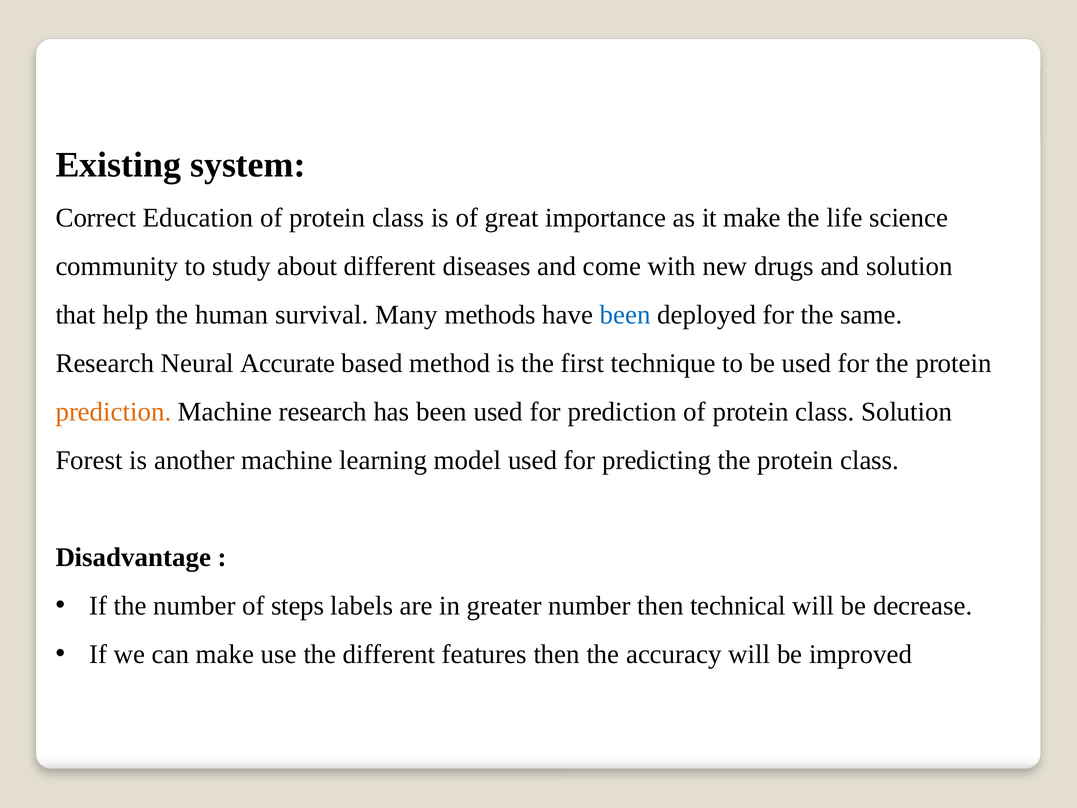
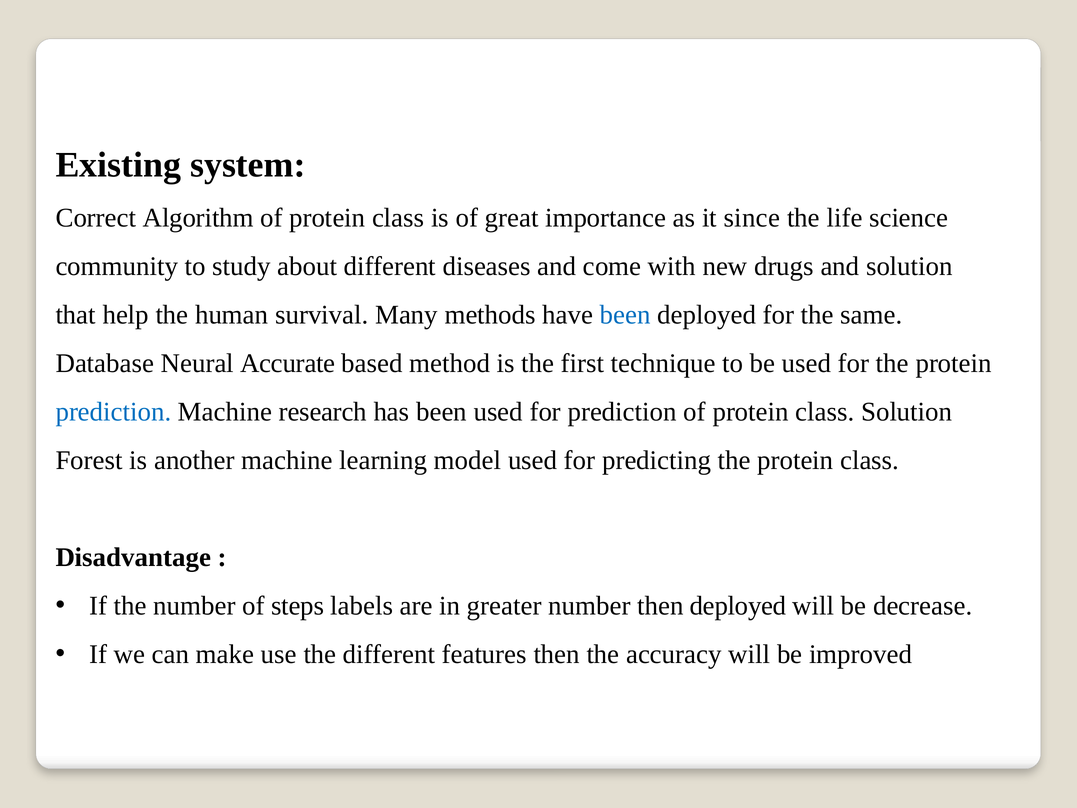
Education: Education -> Algorithm
it make: make -> since
Research at (105, 363): Research -> Database
prediction at (113, 412) colour: orange -> blue
then technical: technical -> deployed
